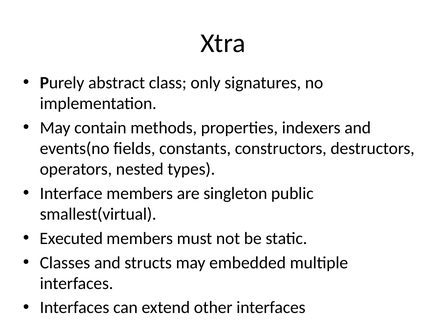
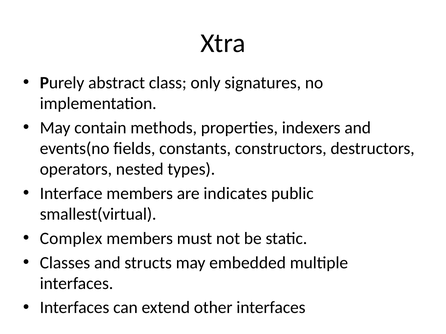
singleton: singleton -> indicates
Executed: Executed -> Complex
